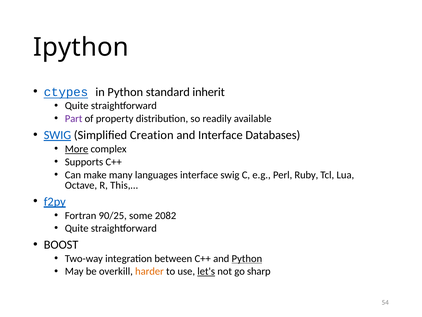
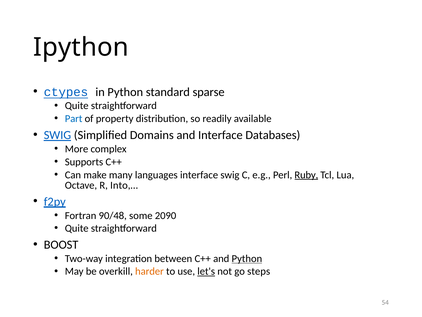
inherit: inherit -> sparse
Part colour: purple -> blue
Creation: Creation -> Domains
More underline: present -> none
Ruby underline: none -> present
This,…: This,… -> Into,…
90/25: 90/25 -> 90/48
2082: 2082 -> 2090
sharp: sharp -> steps
